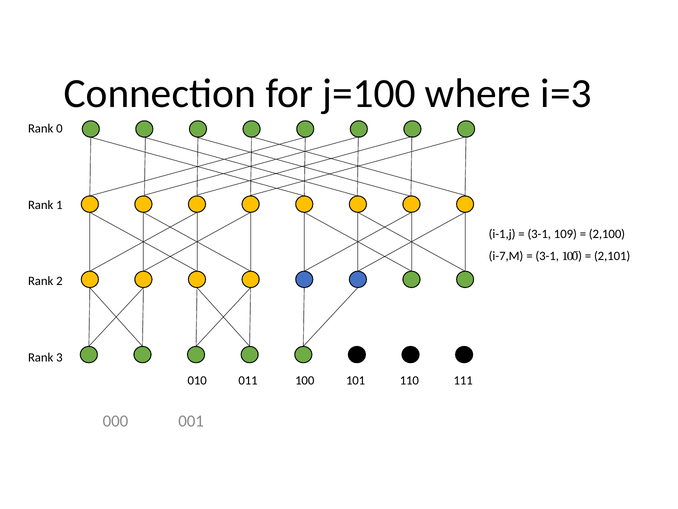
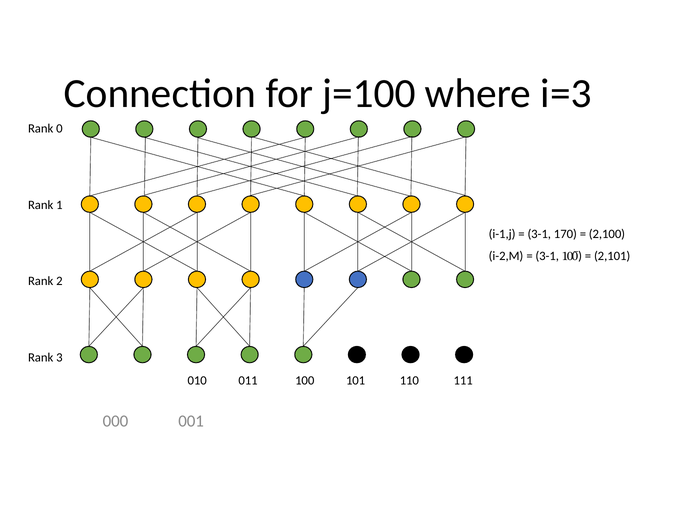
109: 109 -> 170
i-7,M: i-7,M -> i-2,M
